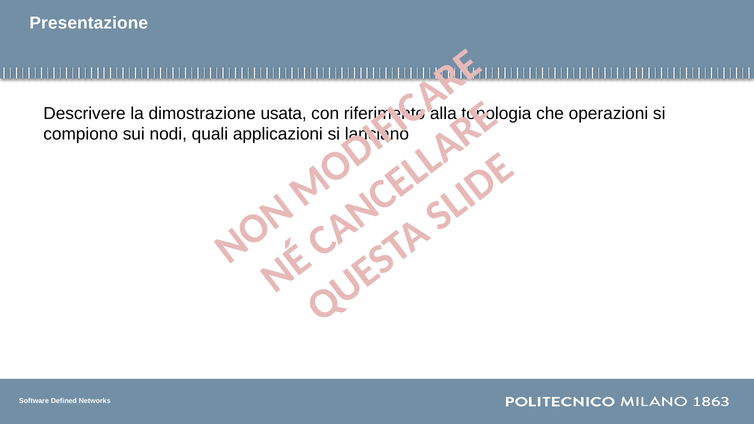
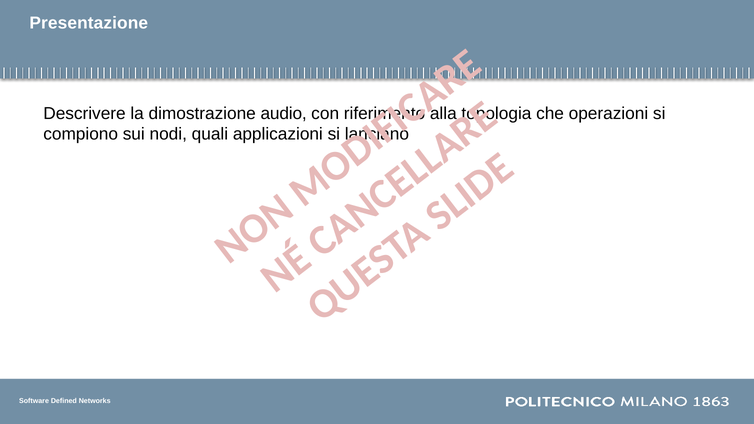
usata: usata -> audio
